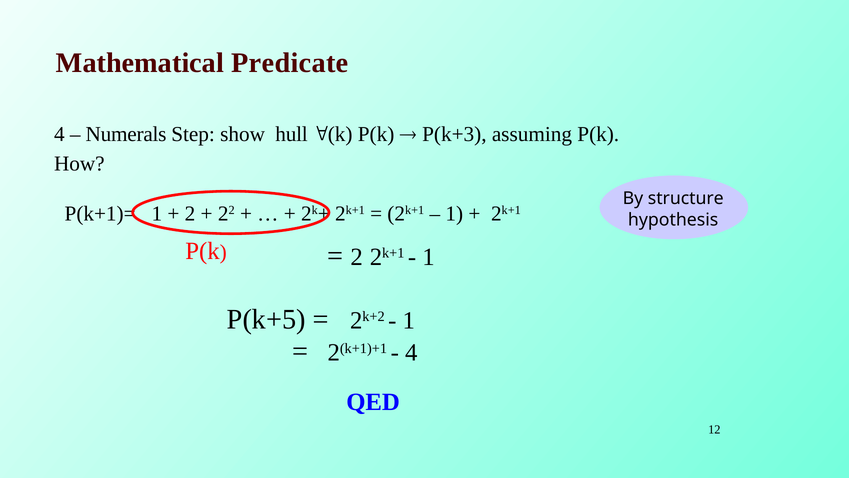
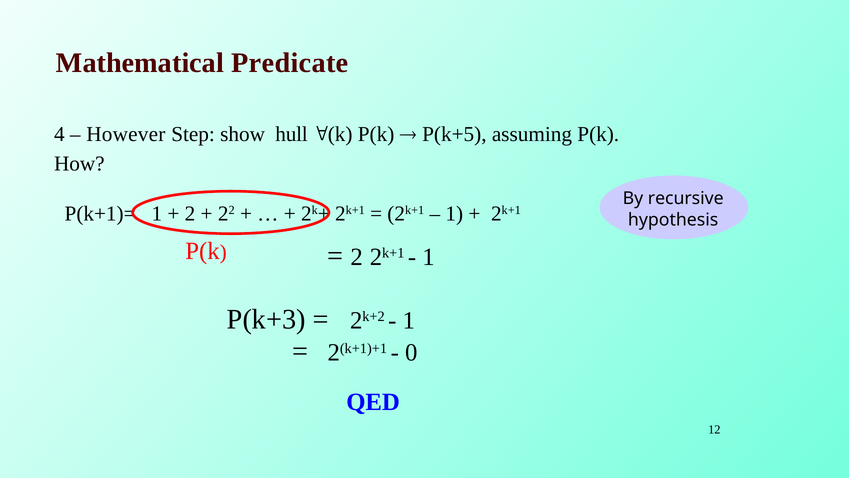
Numerals: Numerals -> However
P(k+3: P(k+3 -> P(k+5
structure: structure -> recursive
P(k+5: P(k+5 -> P(k+3
4 at (411, 352): 4 -> 0
